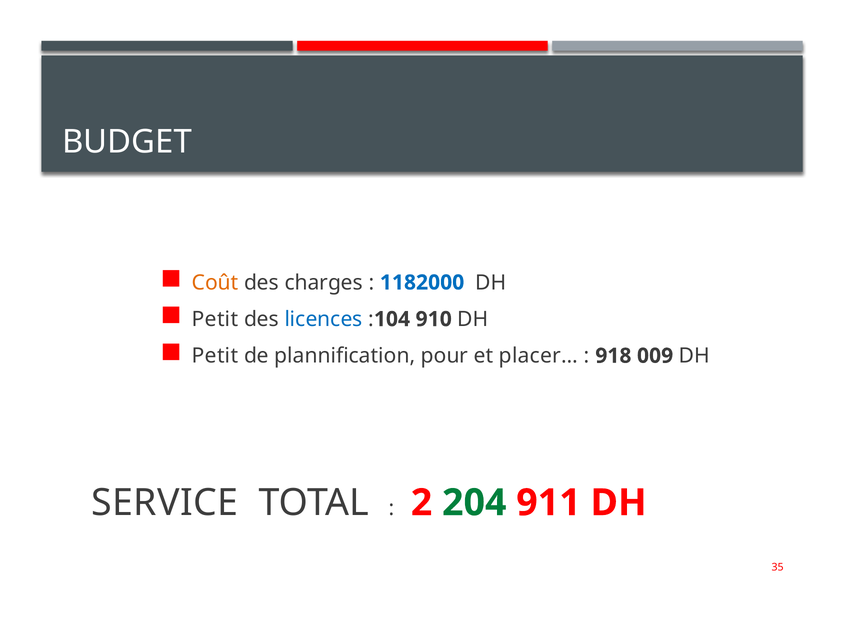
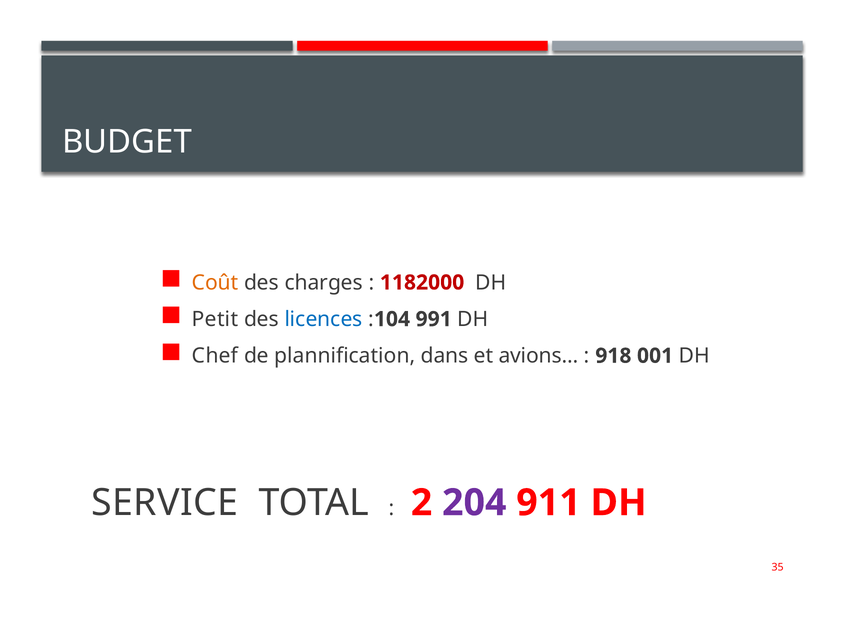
1182000 colour: blue -> red
910: 910 -> 991
Petit at (215, 356): Petit -> Chef
pour: pour -> dans
placer…: placer… -> avions…
009: 009 -> 001
204 colour: green -> purple
